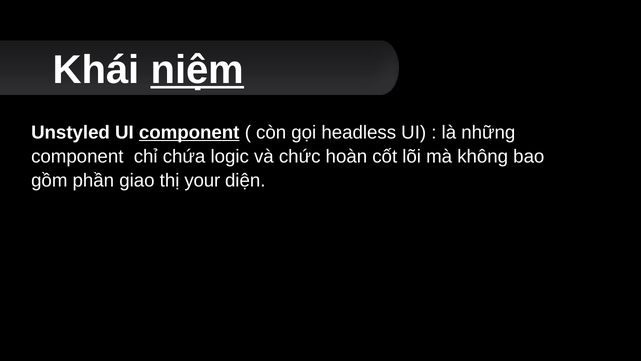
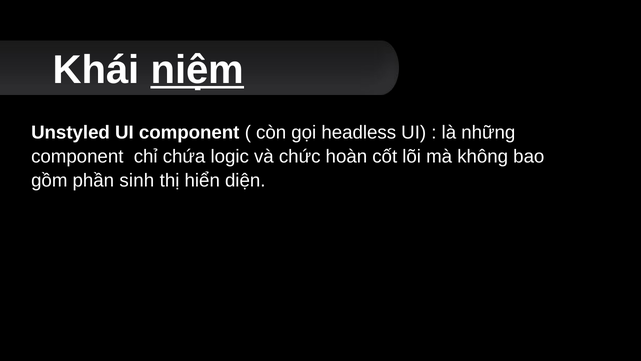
component at (189, 132) underline: present -> none
giao: giao -> sinh
your: your -> hiển
